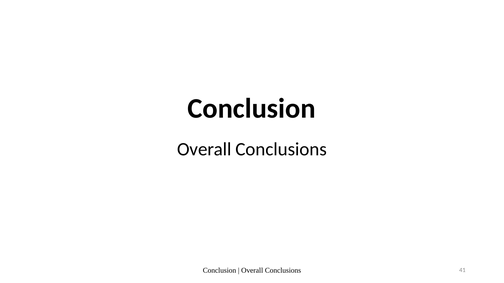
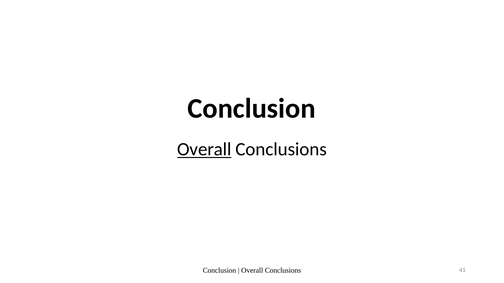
Overall at (204, 150) underline: none -> present
